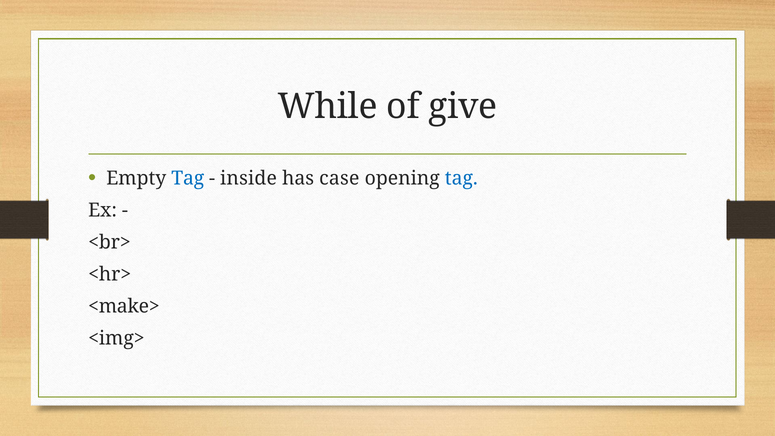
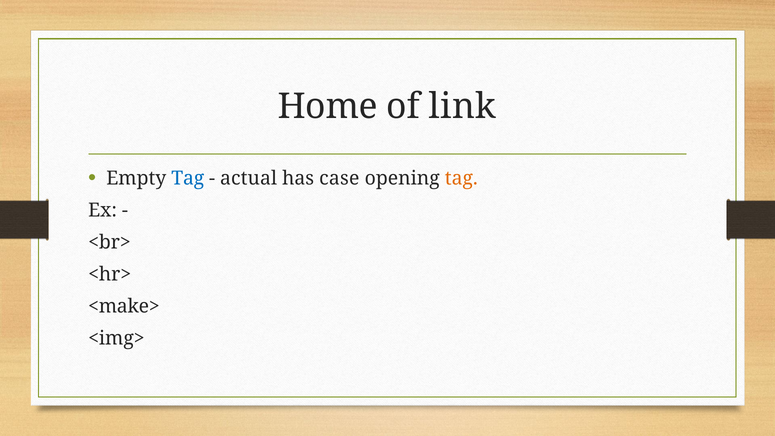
While: While -> Home
give: give -> link
inside: inside -> actual
tag at (461, 178) colour: blue -> orange
